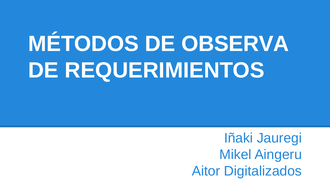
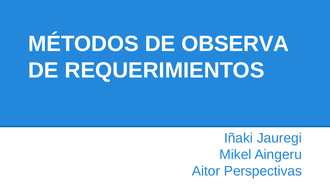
Digitalizados: Digitalizados -> Perspectivas
